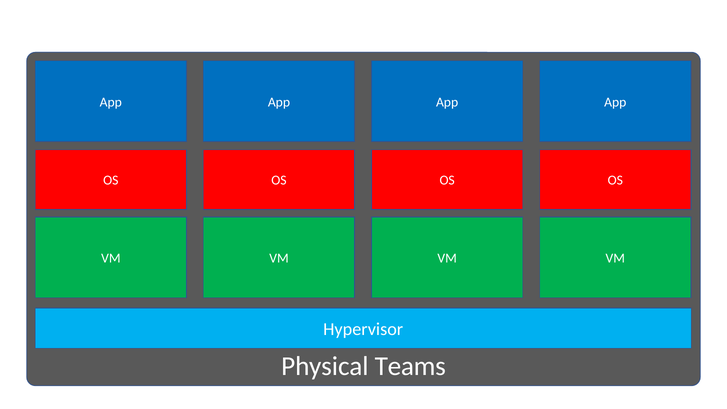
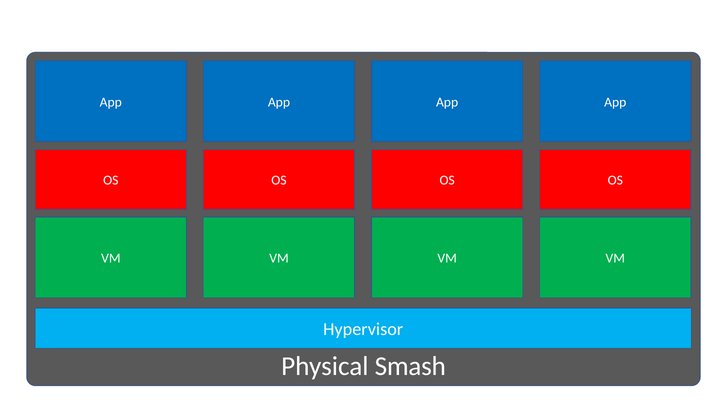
Teams: Teams -> Smash
